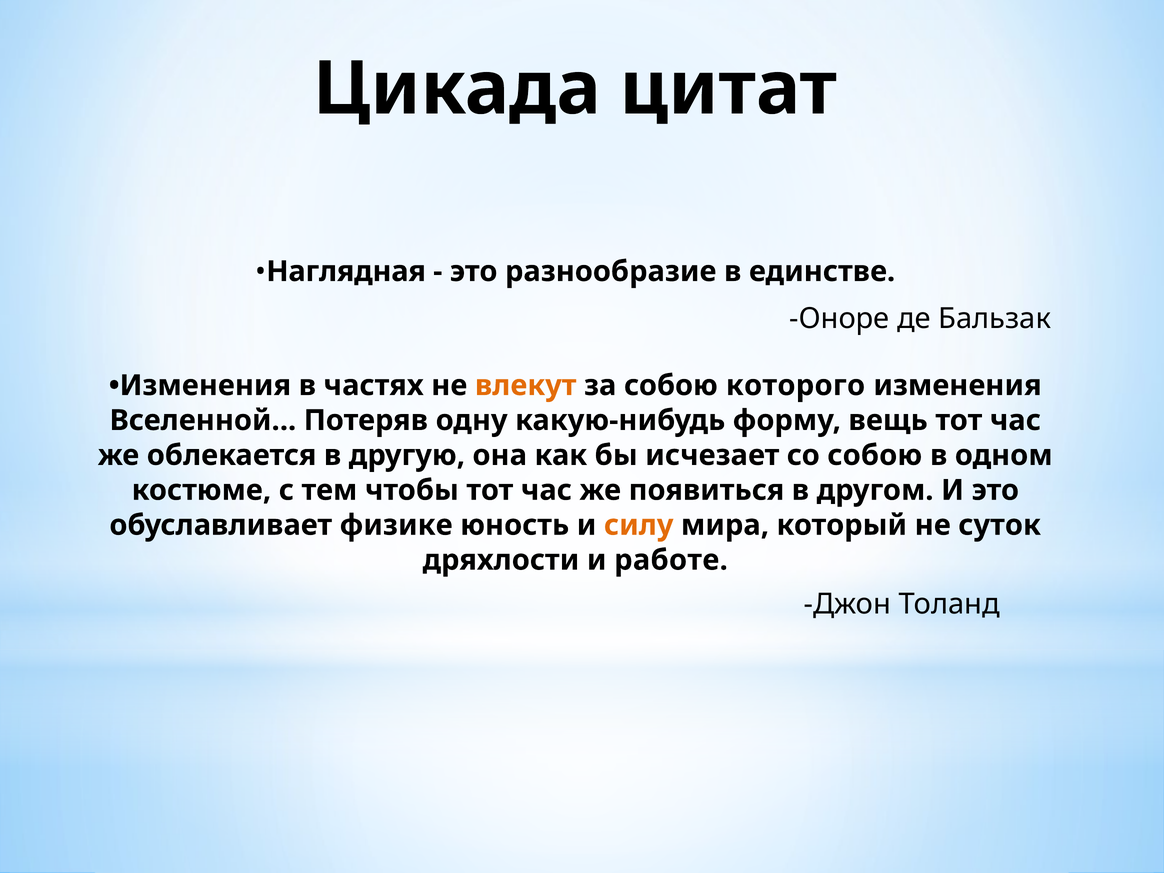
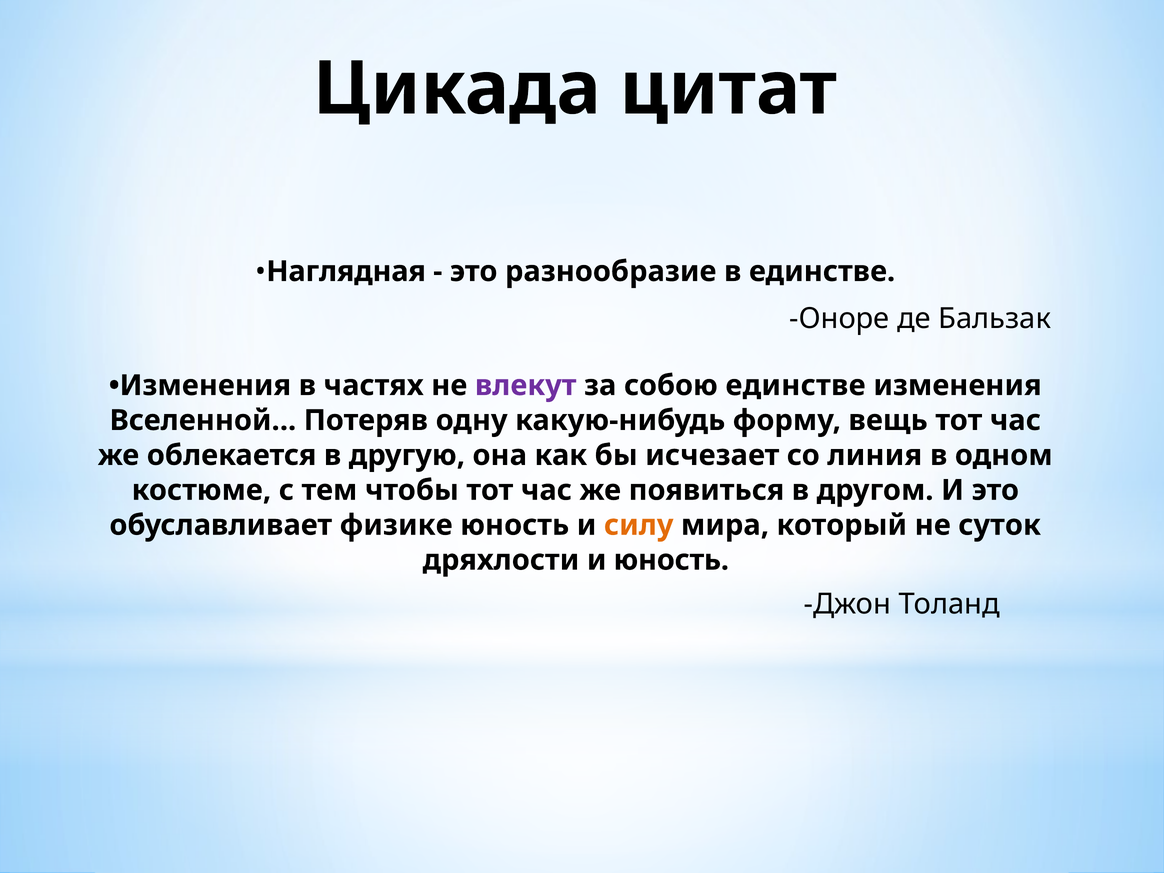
влекут colour: orange -> purple
собою которого: которого -> единстве
со собою: собою -> линия
и работе: работе -> юность
